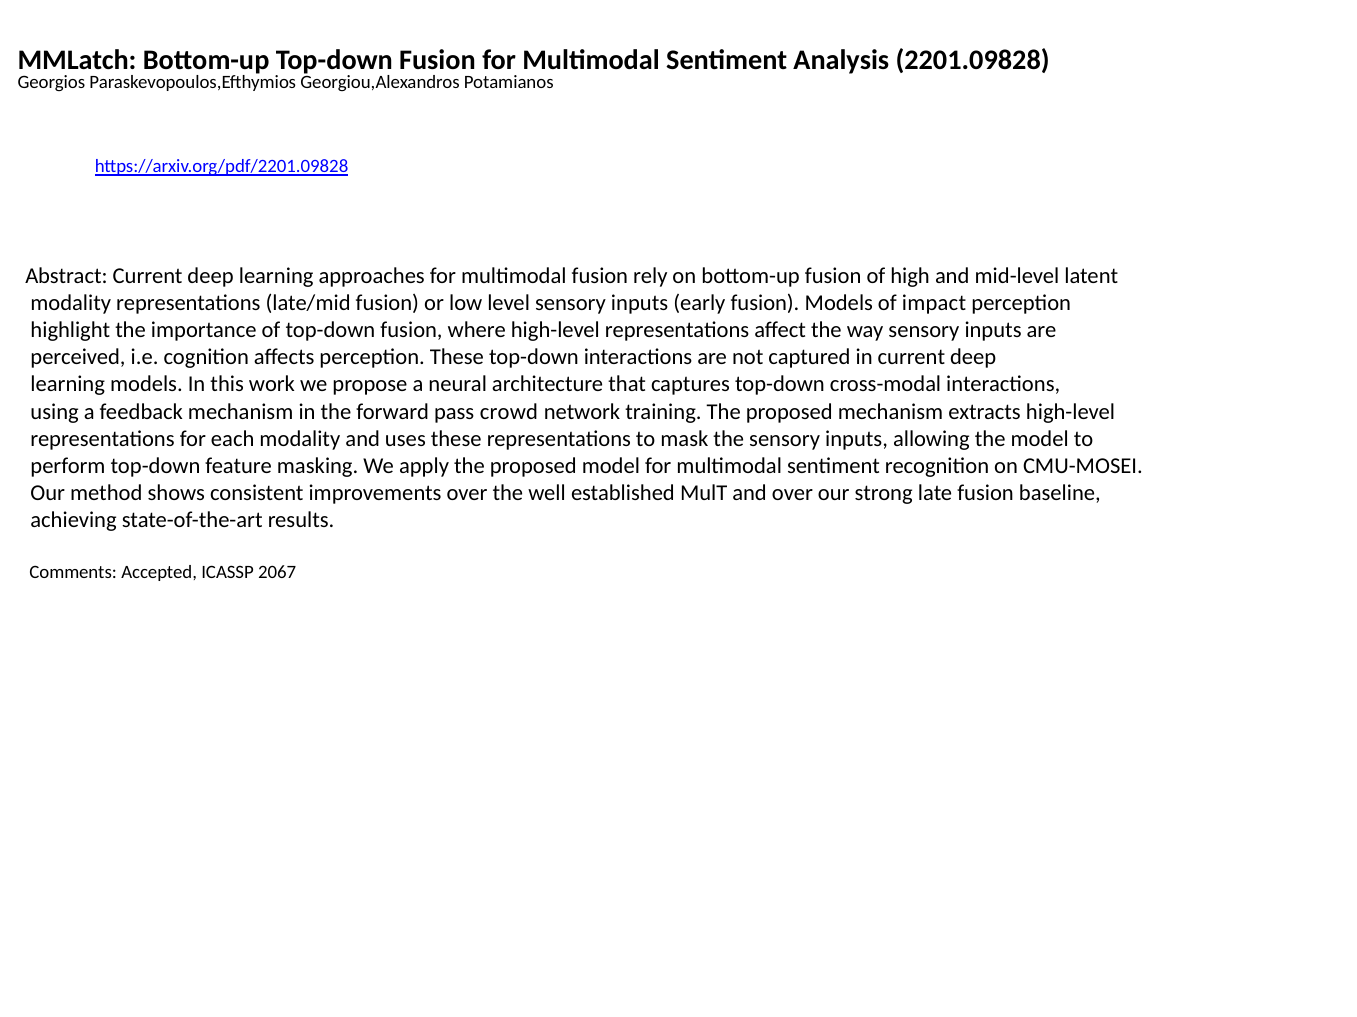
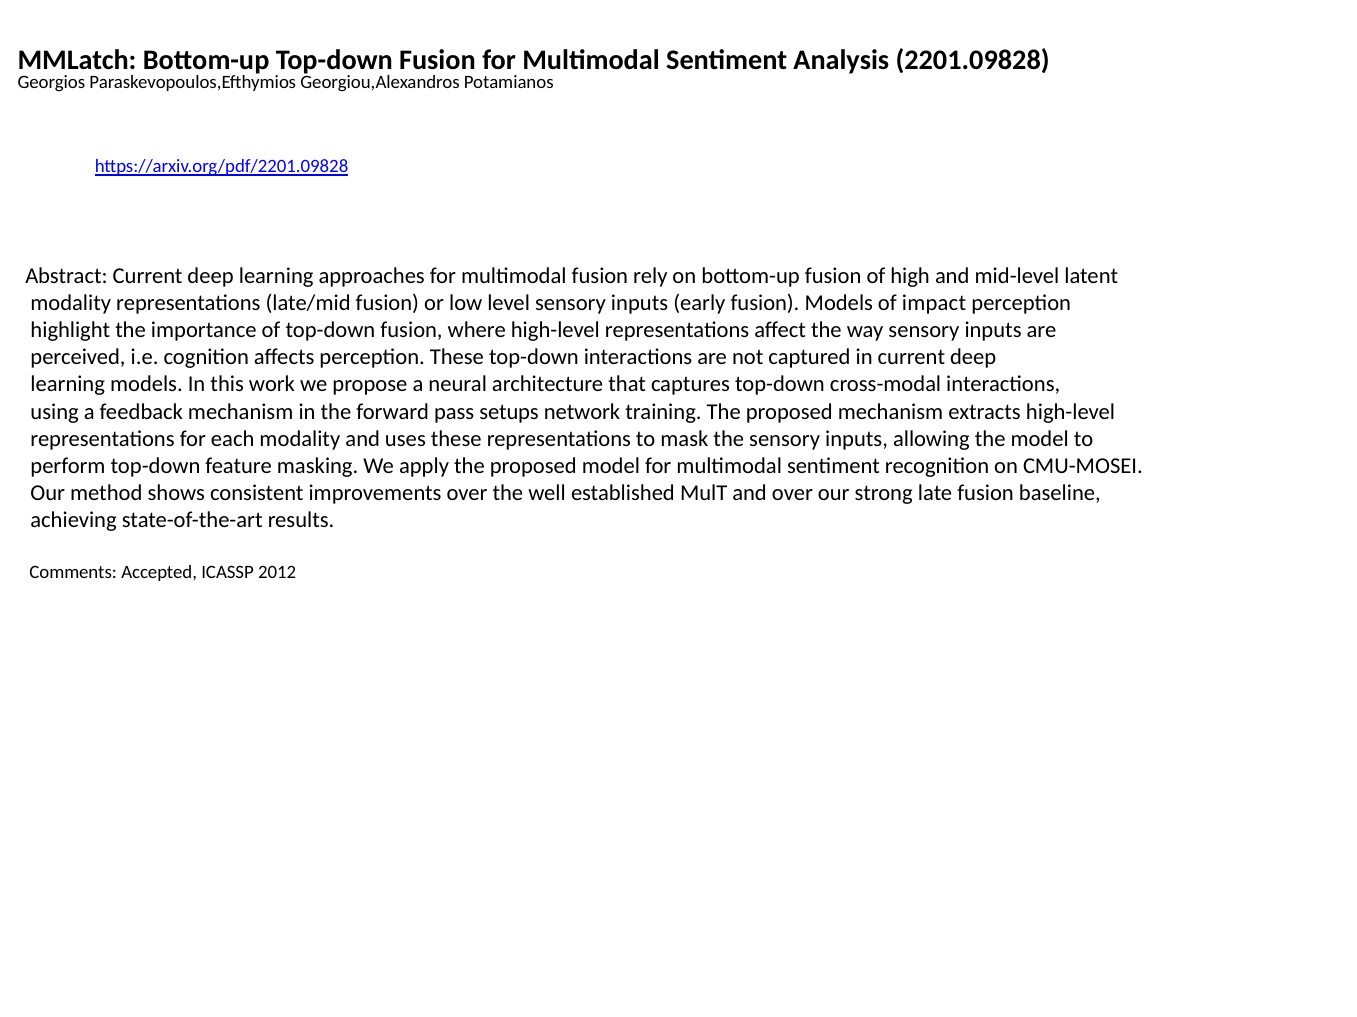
crowd: crowd -> setups
2067: 2067 -> 2012
